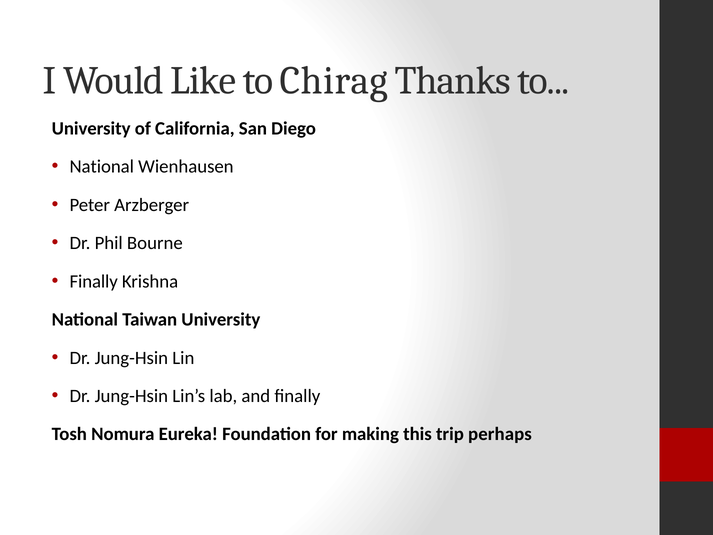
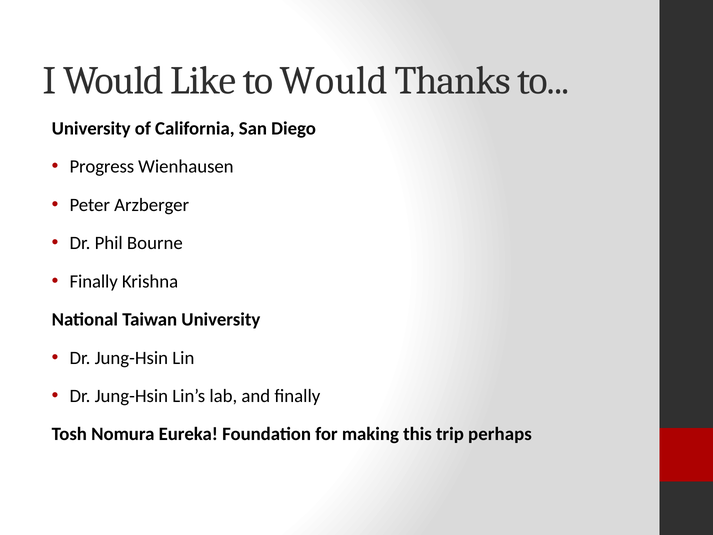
to Chirag: Chirag -> Would
National at (102, 167): National -> Progress
